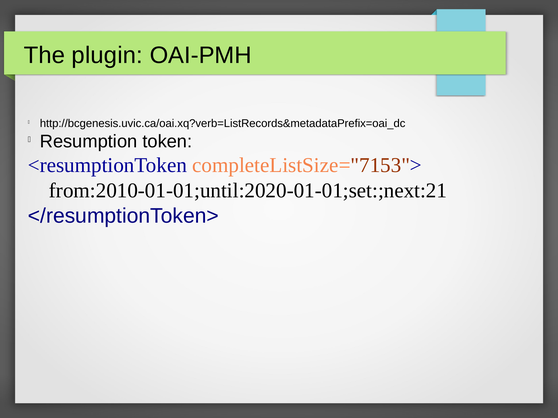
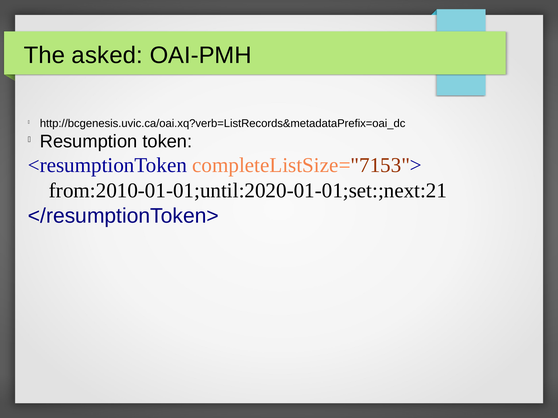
plugin: plugin -> asked
